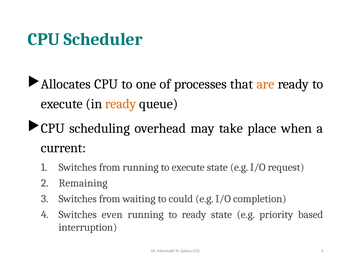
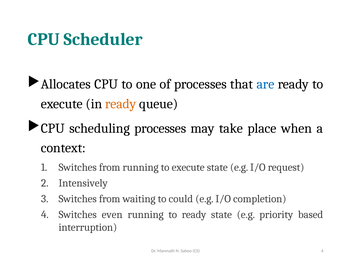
are colour: orange -> blue
scheduling overhead: overhead -> processes
current: current -> context
Remaining: Remaining -> Intensively
